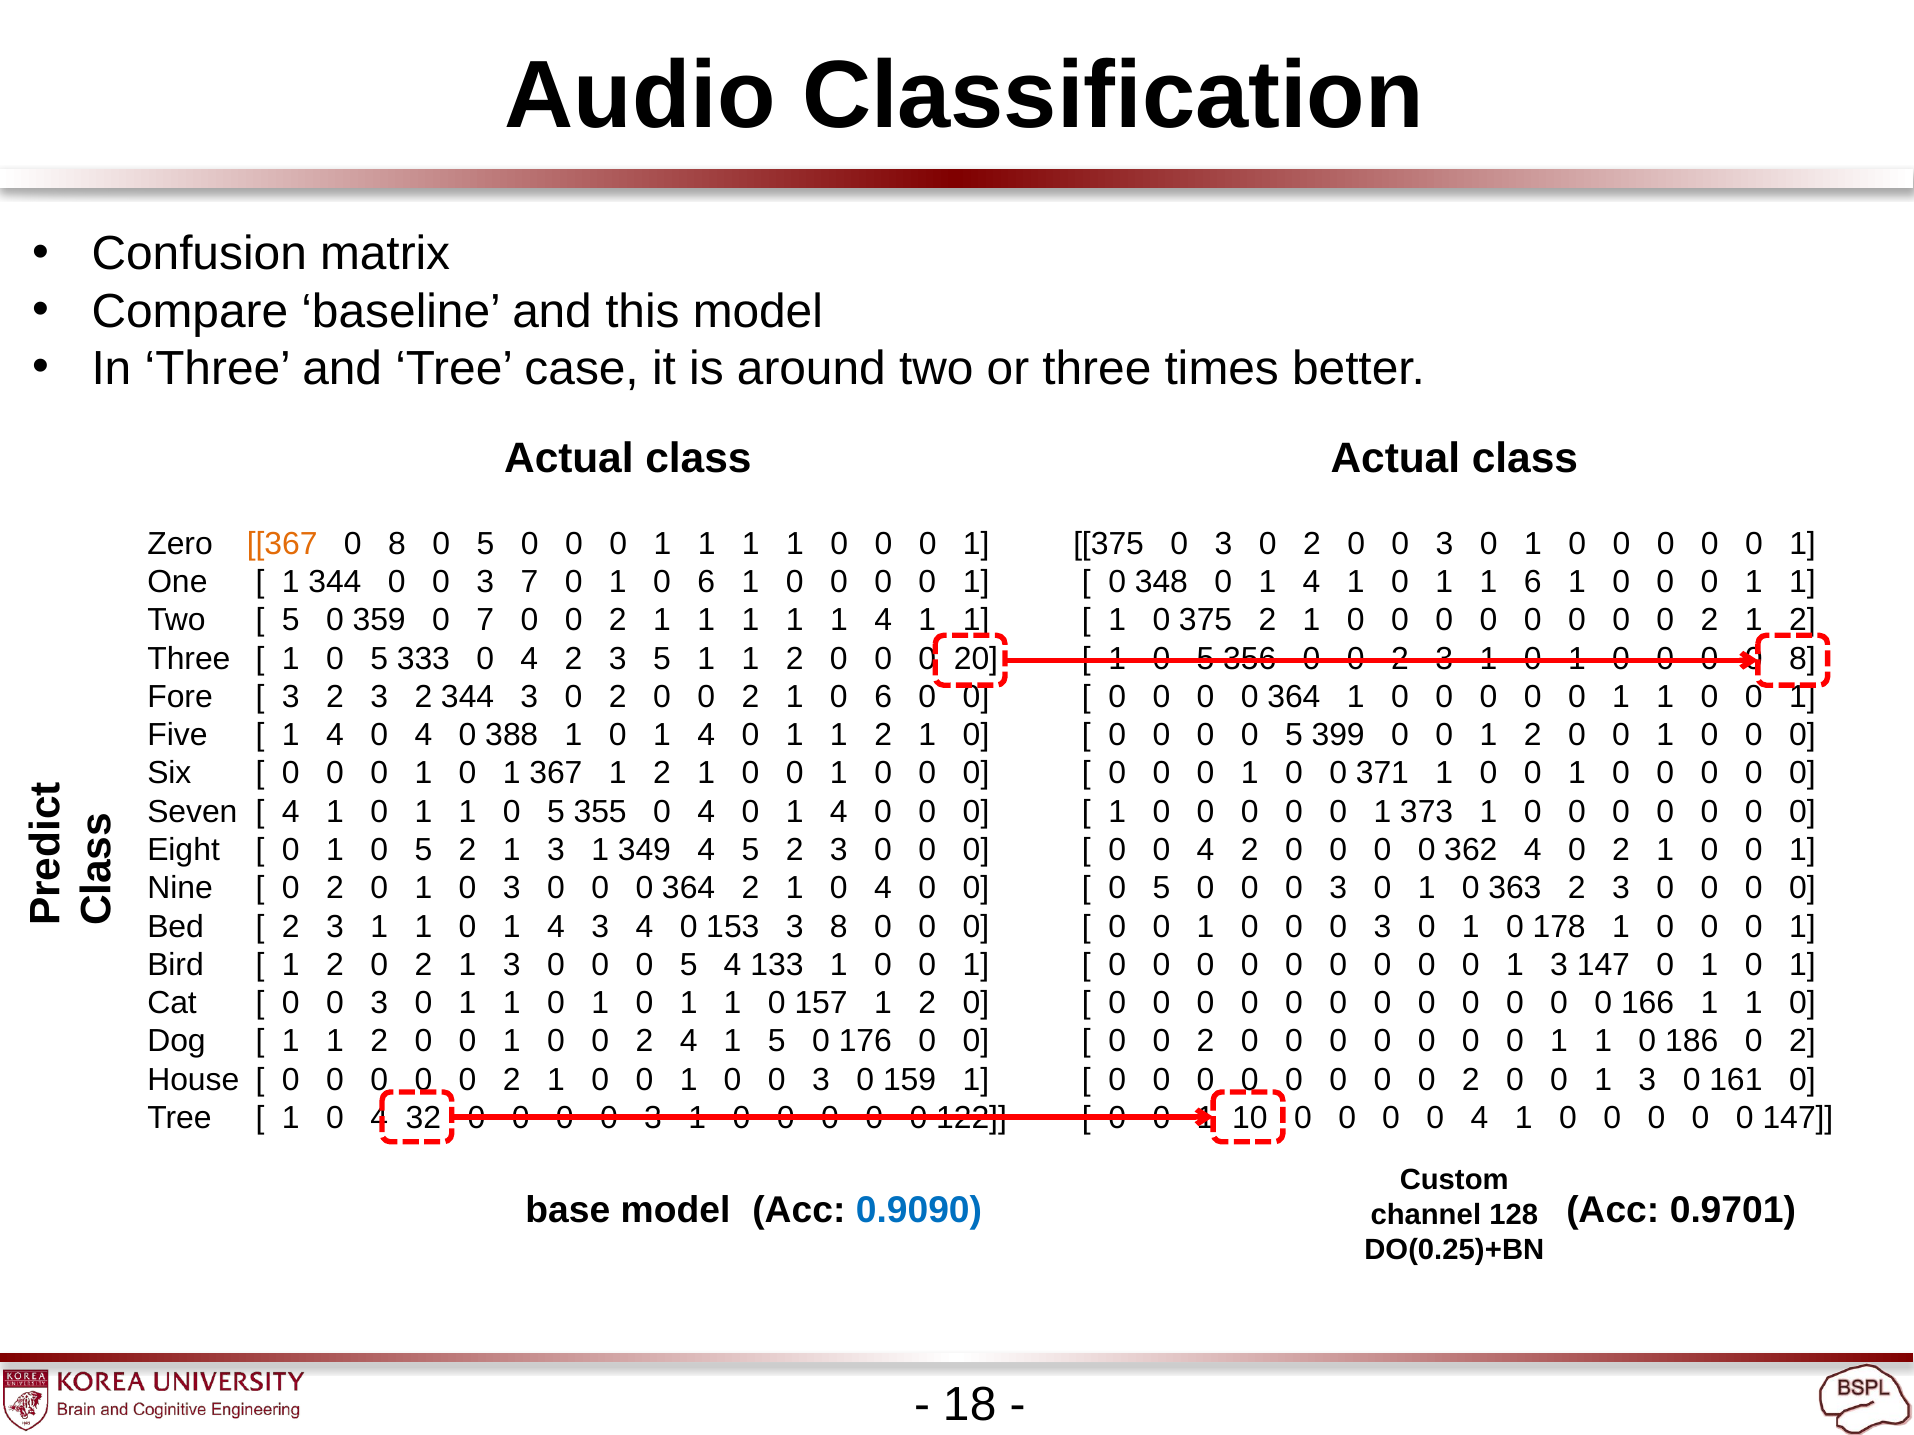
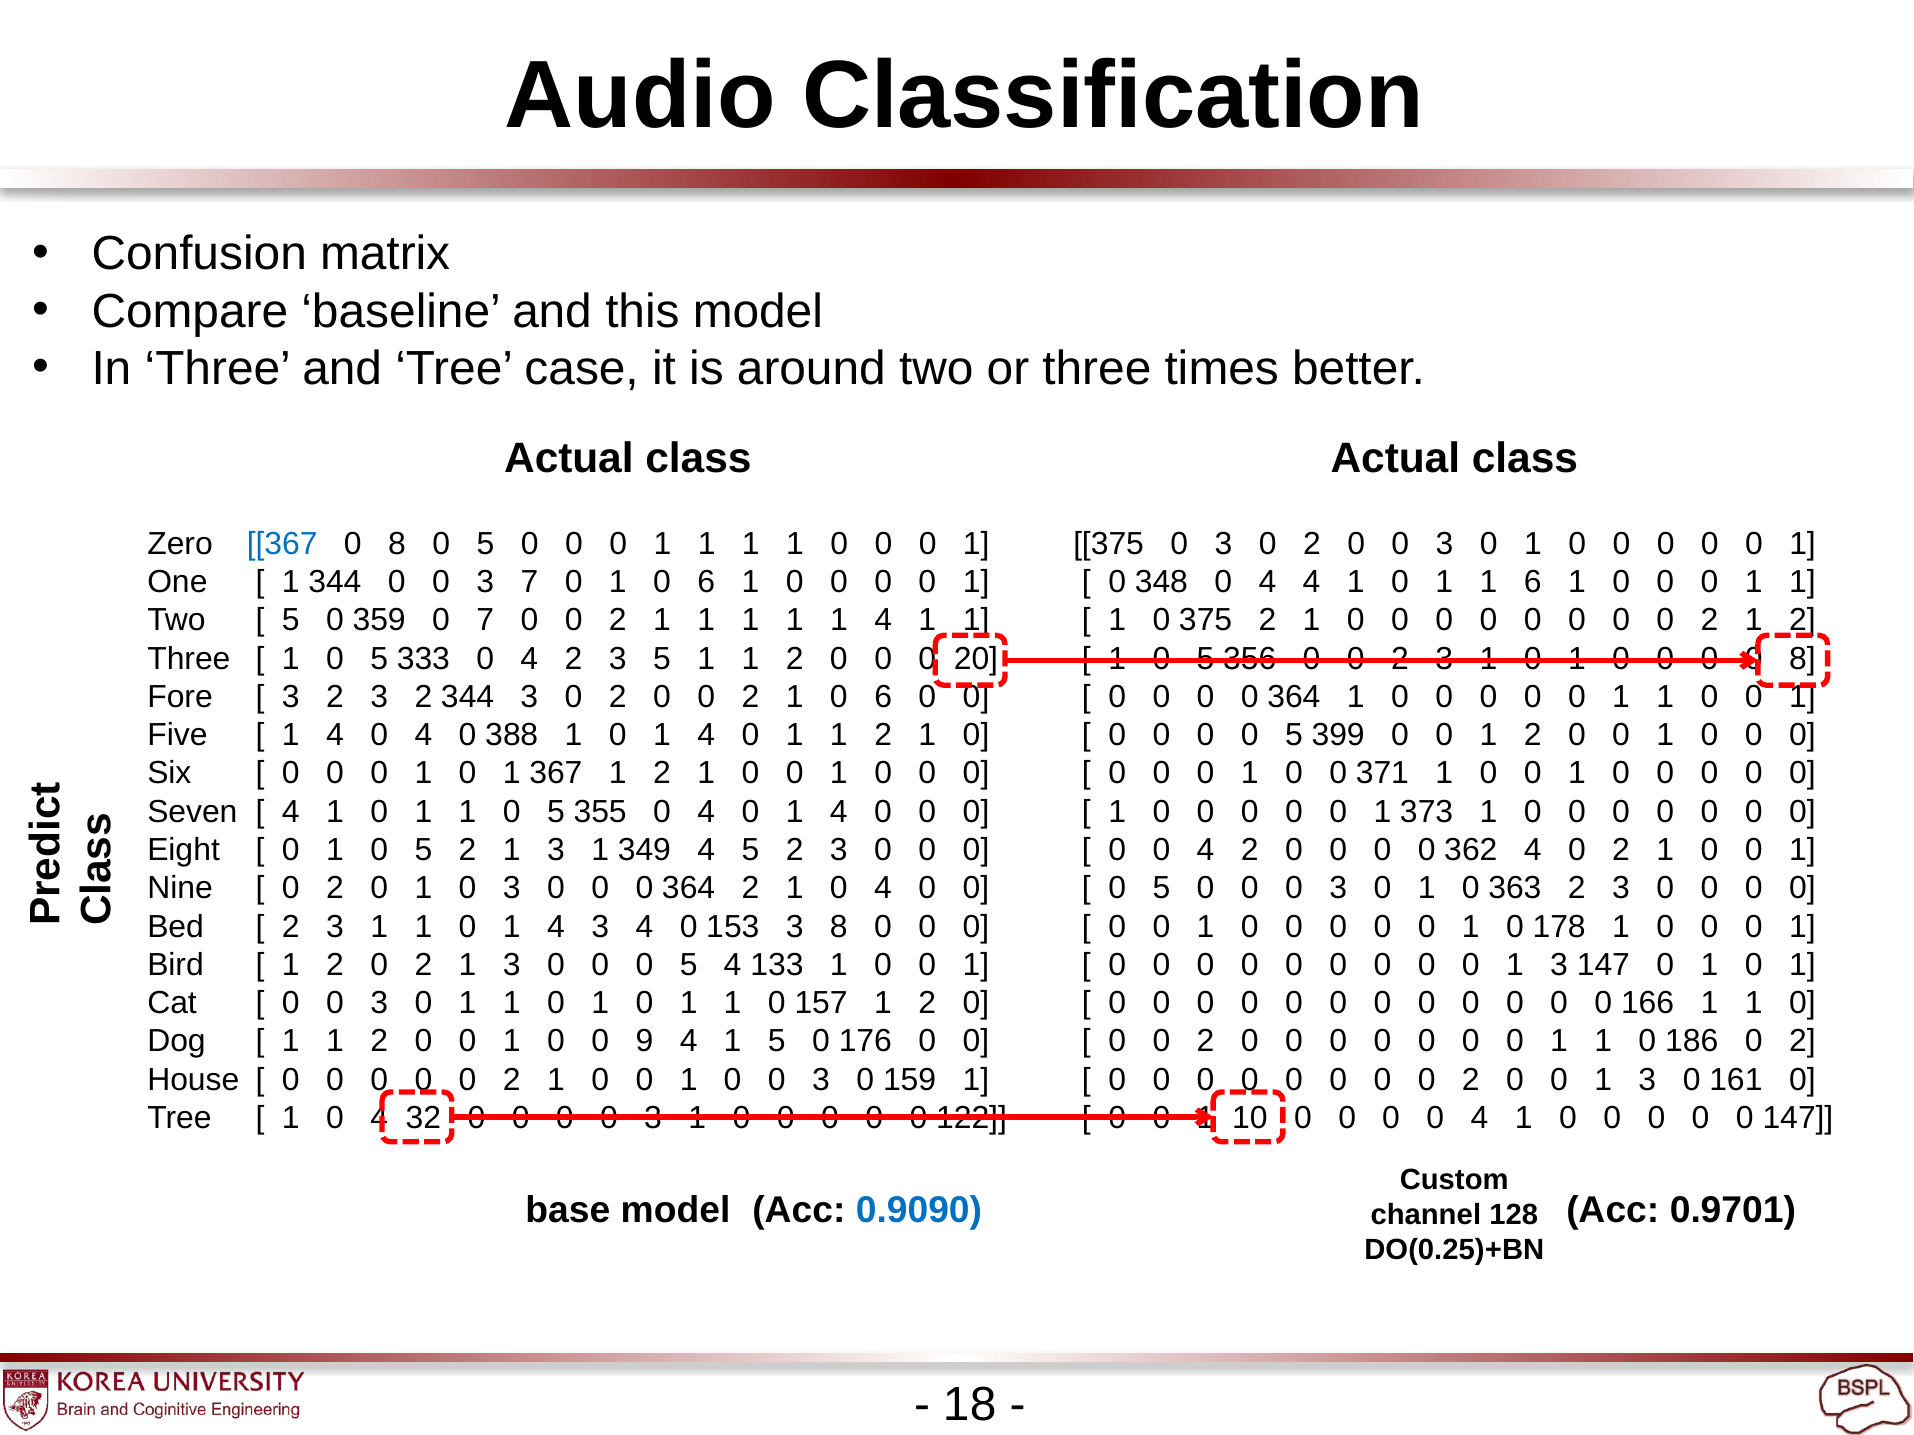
367 at (282, 544) colour: orange -> blue
348 0 1: 1 -> 4
3 at (1382, 927): 3 -> 0
1 0 0 2: 2 -> 9
